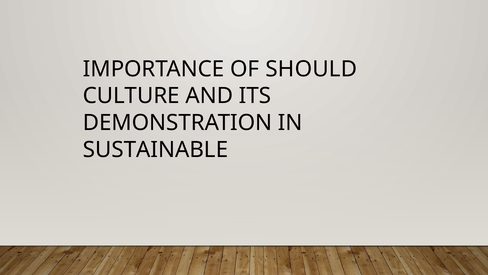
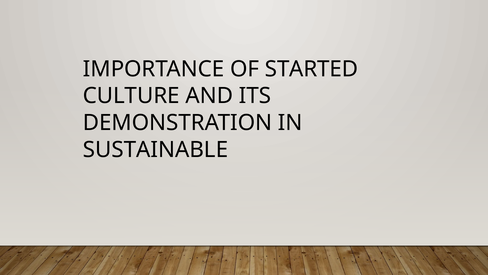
SHOULD: SHOULD -> STARTED
